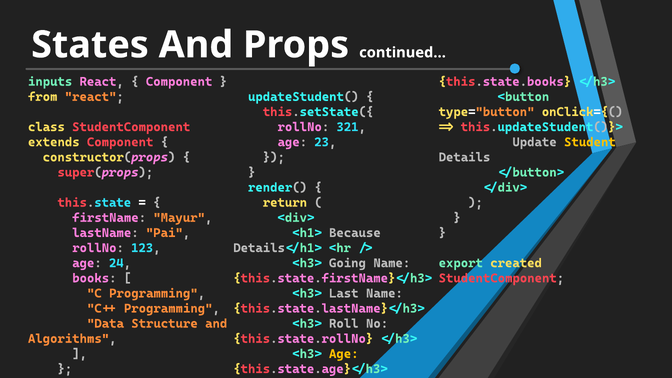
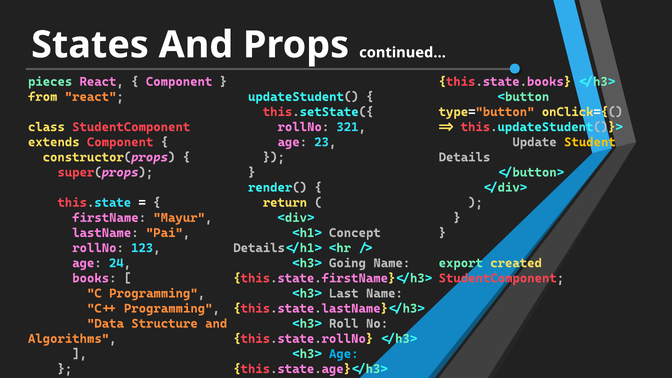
inputs: inputs -> pieces
Because: Because -> Concept
Age at (344, 354) colour: yellow -> light blue
